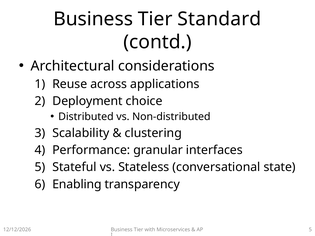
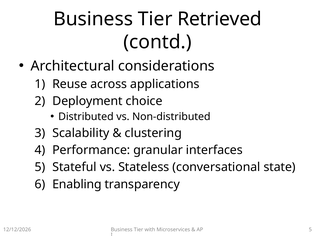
Standard: Standard -> Retrieved
